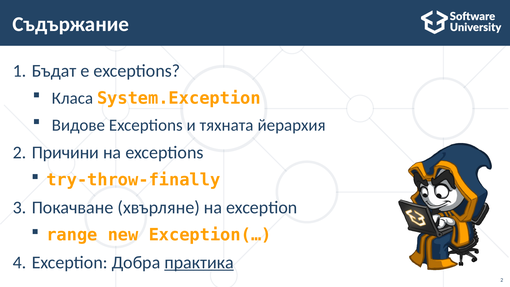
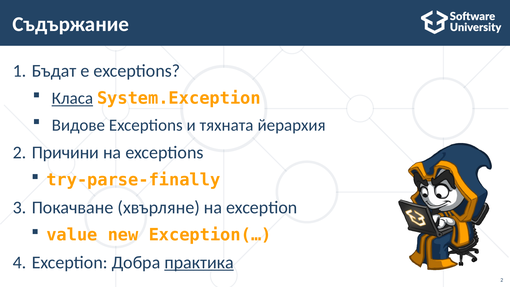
Класа underline: none -> present
try-throw-finally: try-throw-finally -> try-parse-finally
range: range -> value
